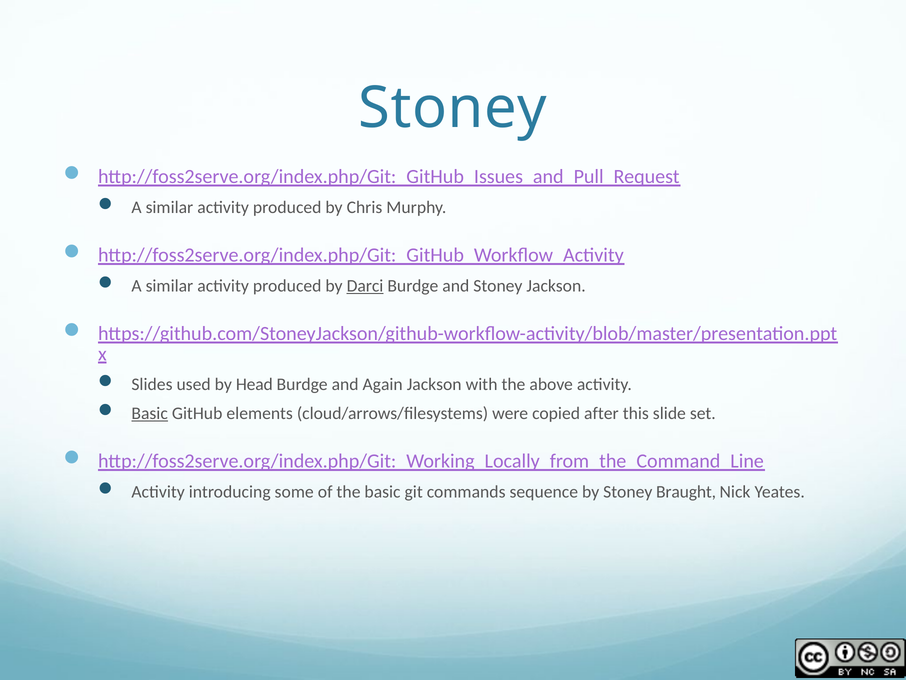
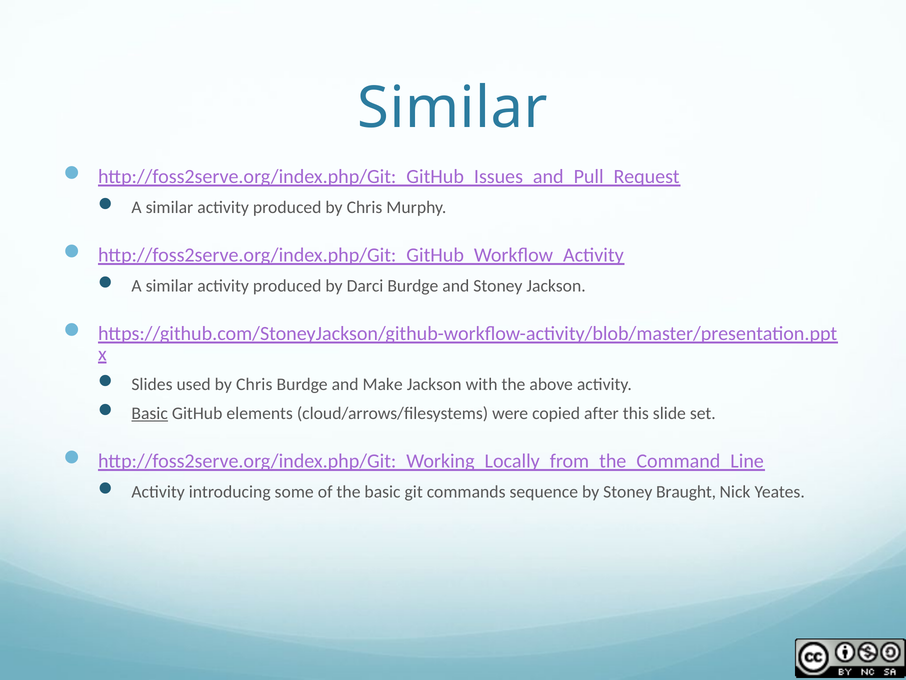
Stoney at (453, 108): Stoney -> Similar
Darci underline: present -> none
used by Head: Head -> Chris
Again: Again -> Make
